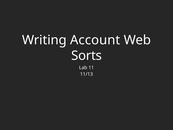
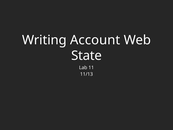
Sorts: Sorts -> State
